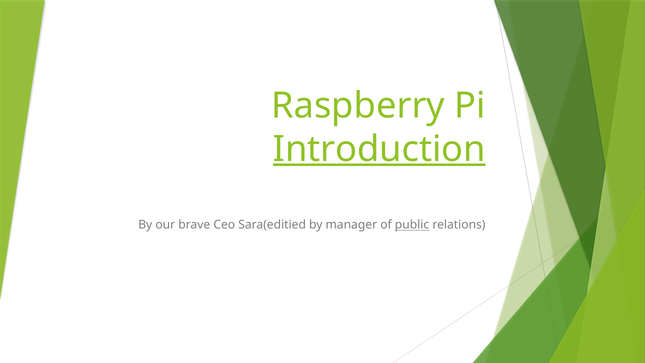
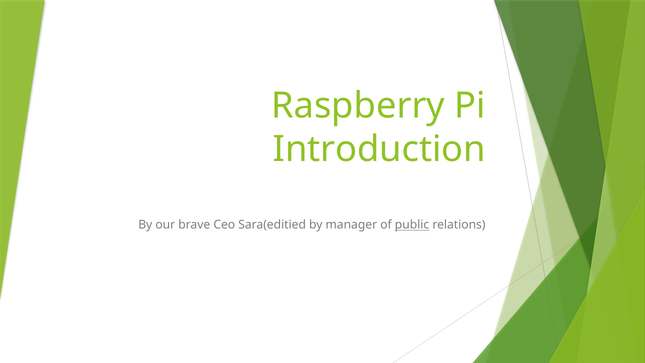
Introduction underline: present -> none
